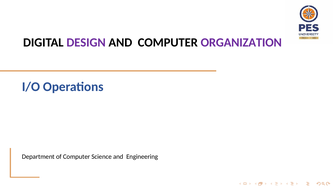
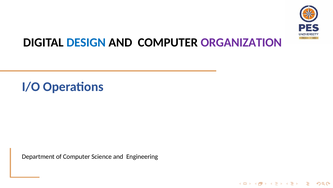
DESIGN colour: purple -> blue
